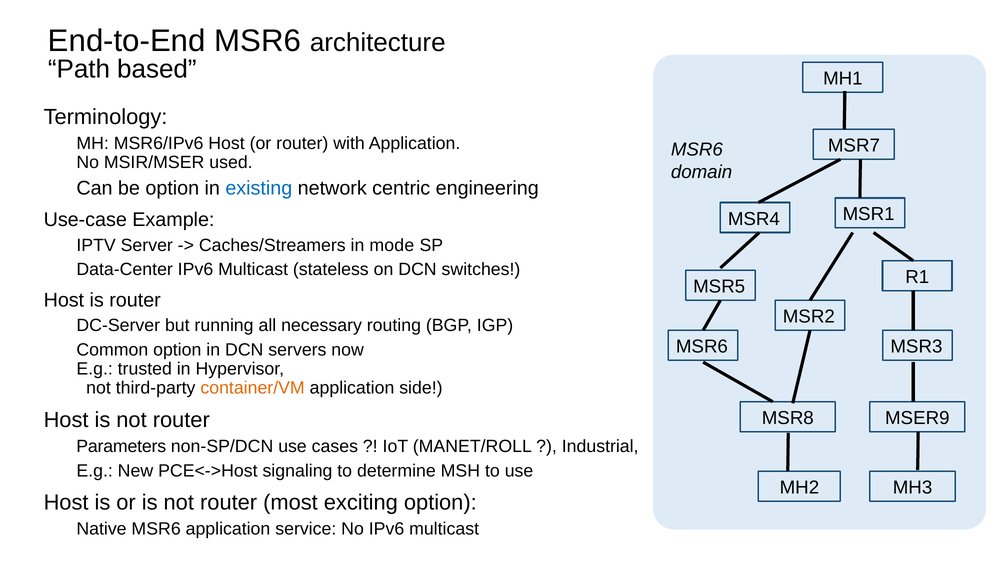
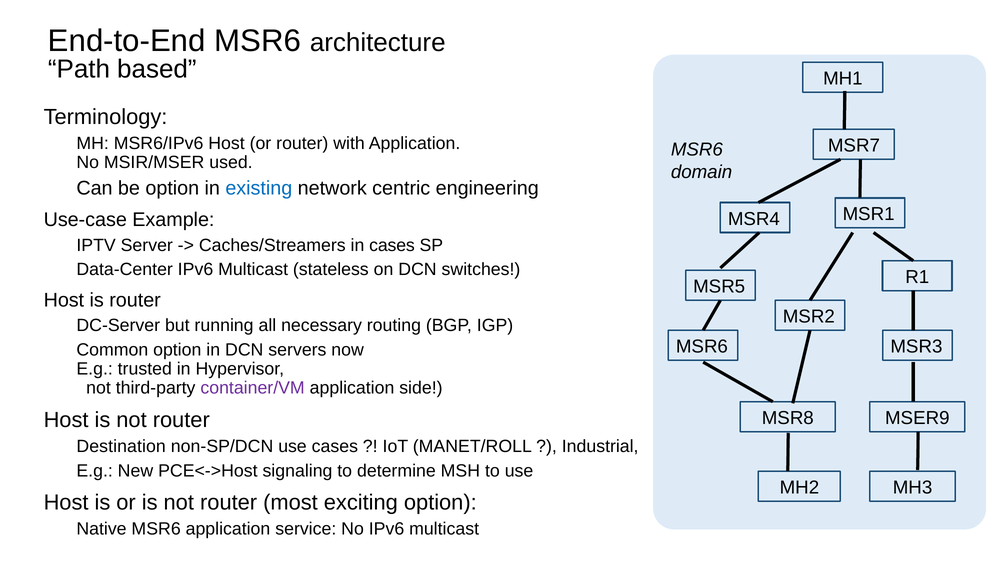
in mode: mode -> cases
container/VM colour: orange -> purple
Parameters: Parameters -> Destination
